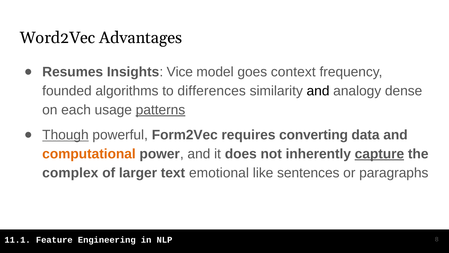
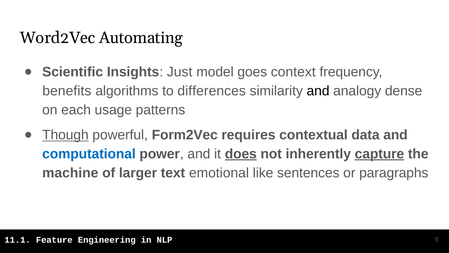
Advantages: Advantages -> Automating
Resumes: Resumes -> Scientific
Vice: Vice -> Just
founded: founded -> benefits
patterns underline: present -> none
converting: converting -> contextual
computational colour: orange -> blue
does underline: none -> present
complex: complex -> machine
